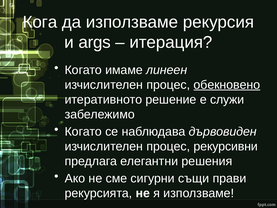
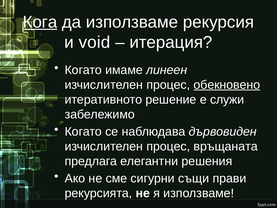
Кога underline: none -> present
args: args -> void
рекурсивни: рекурсивни -> връщаната
